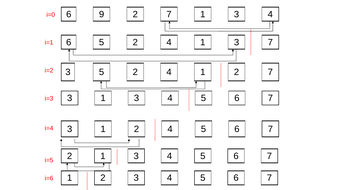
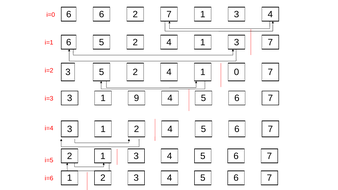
6 9: 9 -> 6
4 1 2: 2 -> 0
3 1 3: 3 -> 9
